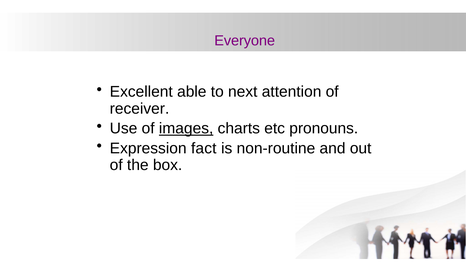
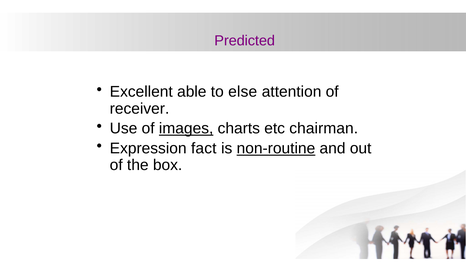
Everyone: Everyone -> Predicted
next: next -> else
pronouns: pronouns -> chairman
non-routine underline: none -> present
